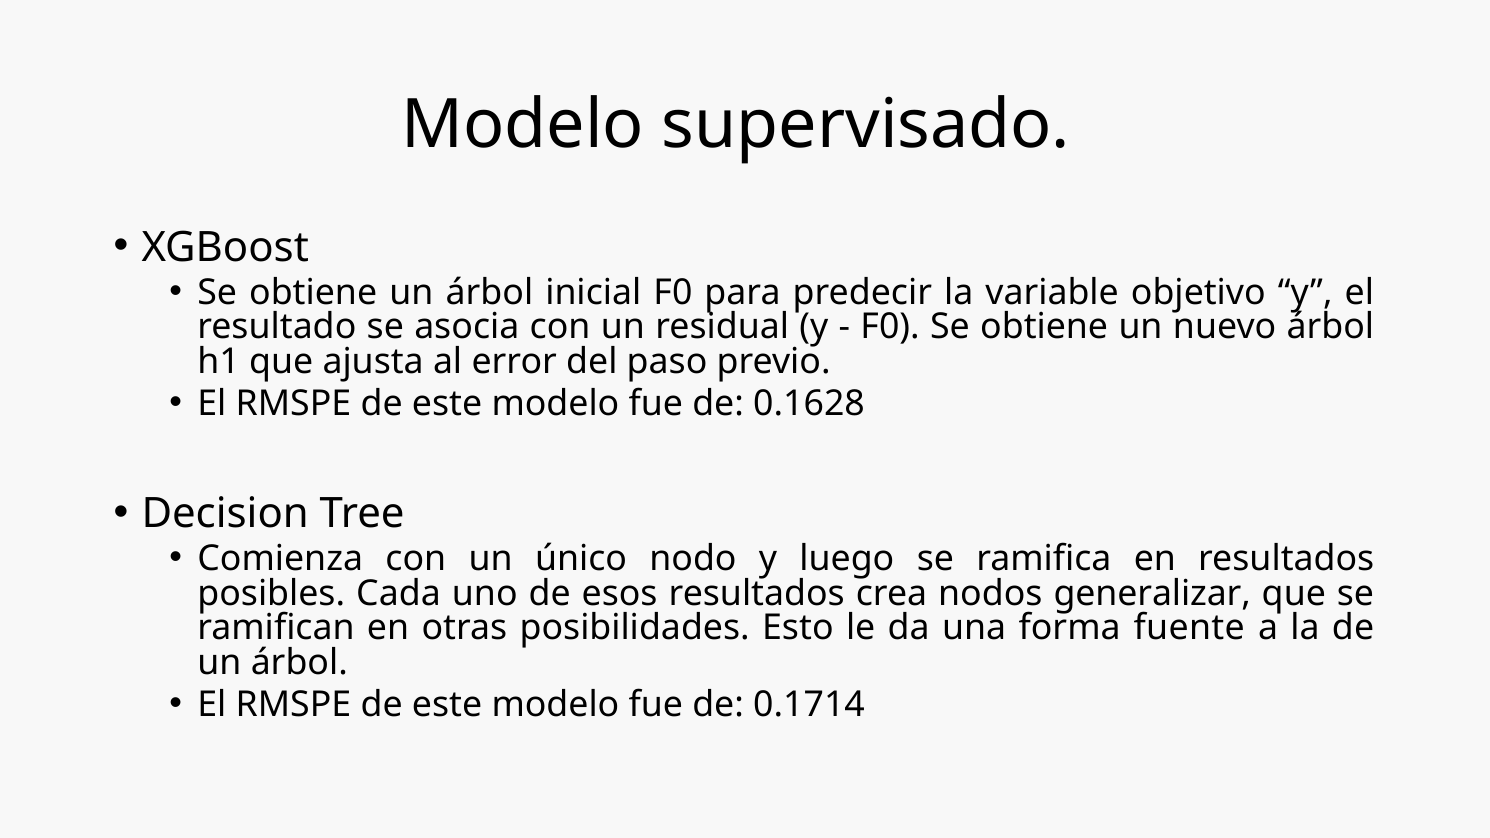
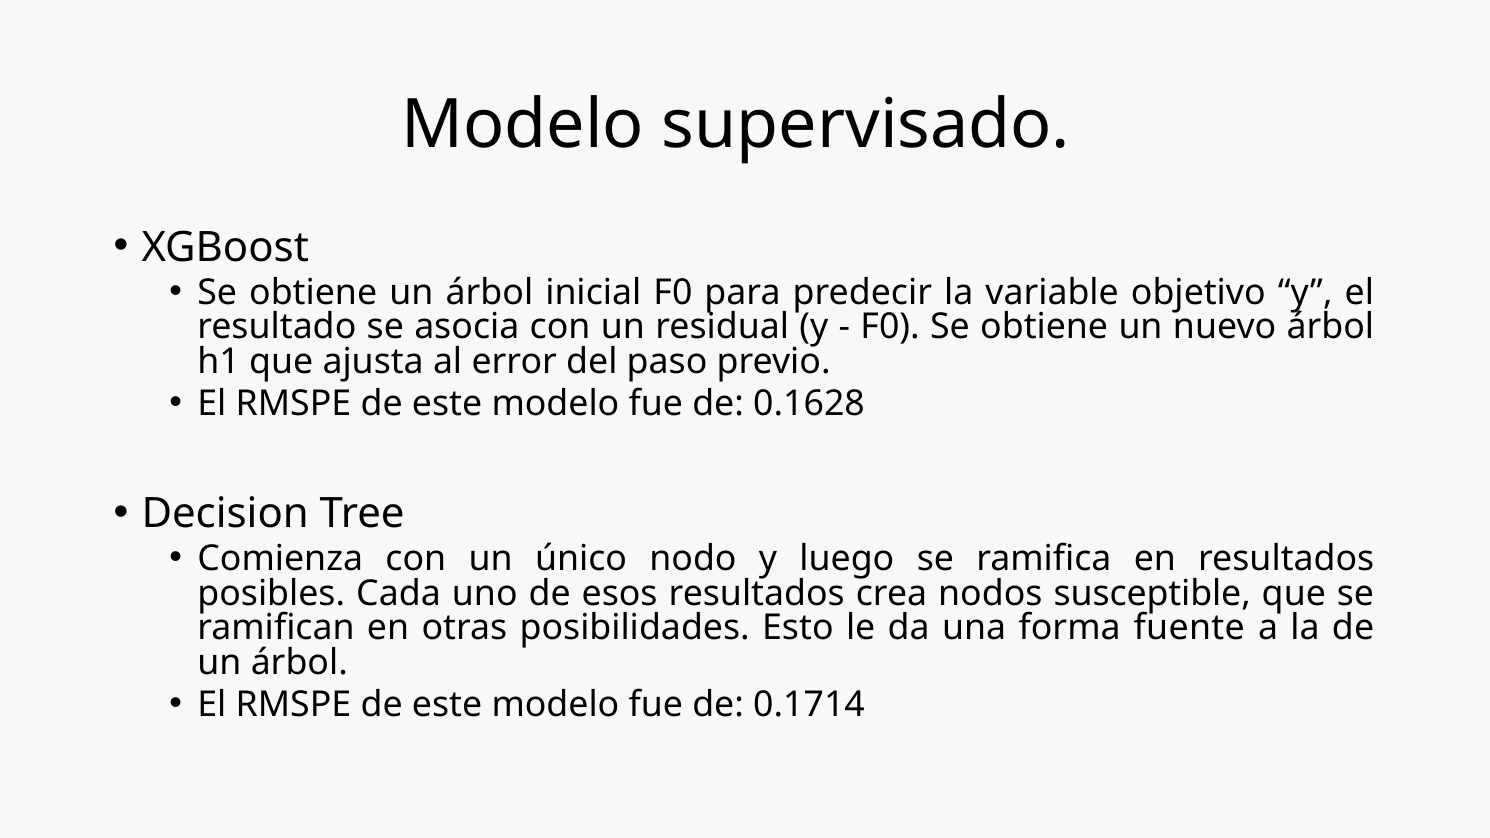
generalizar: generalizar -> susceptible
